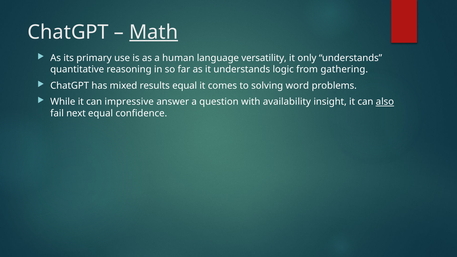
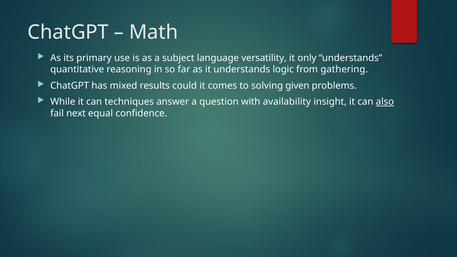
Math underline: present -> none
human: human -> subject
results equal: equal -> could
word: word -> given
impressive: impressive -> techniques
